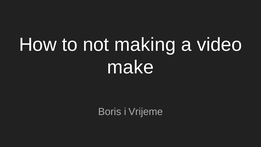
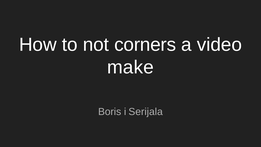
making: making -> corners
Vrijeme: Vrijeme -> Serijala
